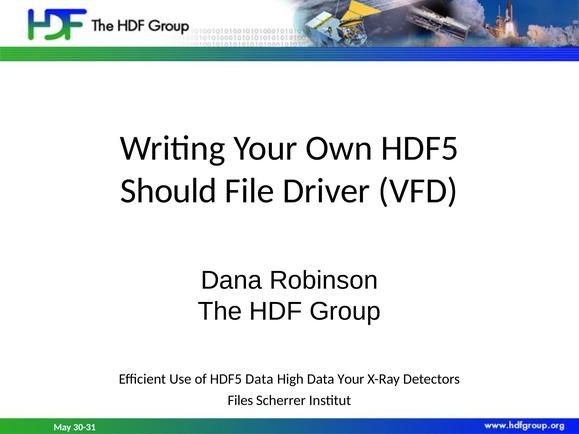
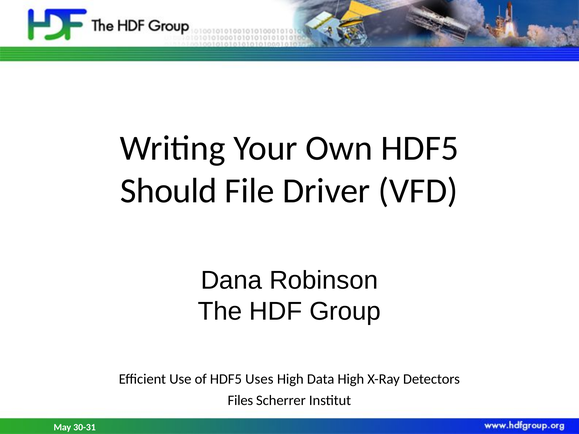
HDF5 Data: Data -> Uses
Data Your: Your -> High
